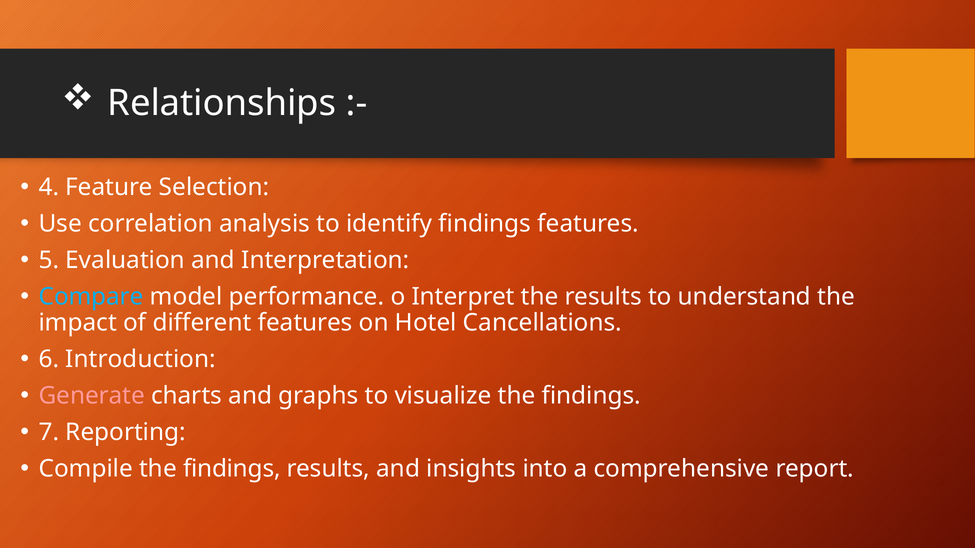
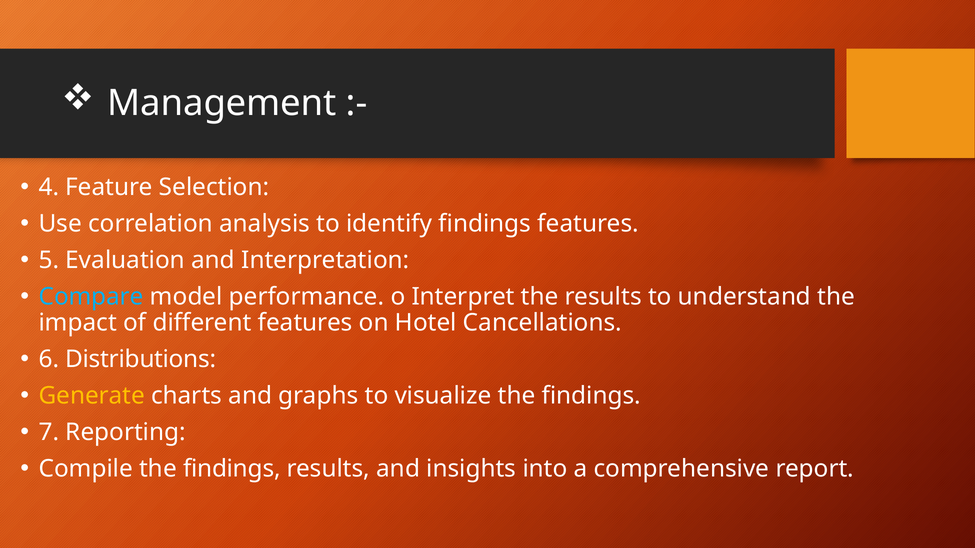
Relationships: Relationships -> Management
Introduction: Introduction -> Distributions
Generate colour: pink -> yellow
